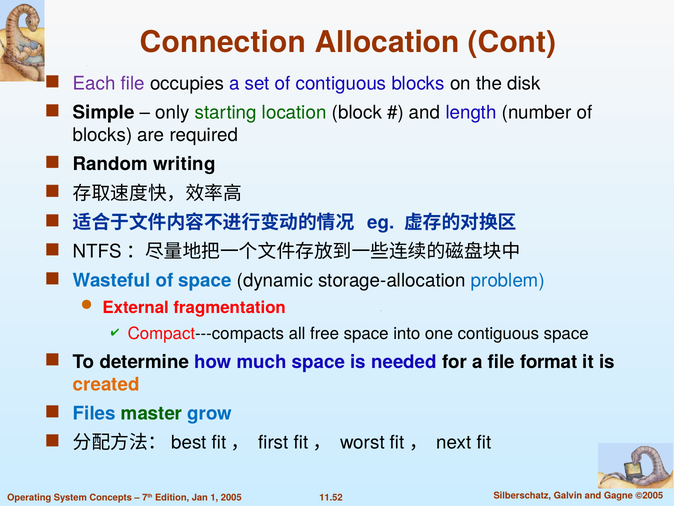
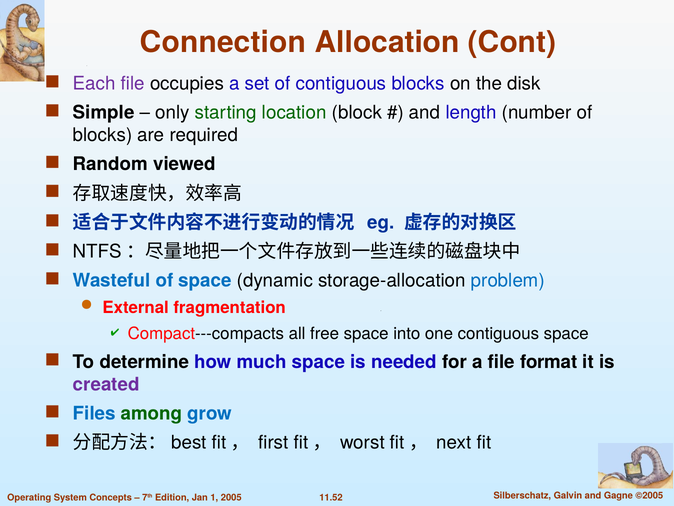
writing: writing -> viewed
created colour: orange -> purple
master: master -> among
